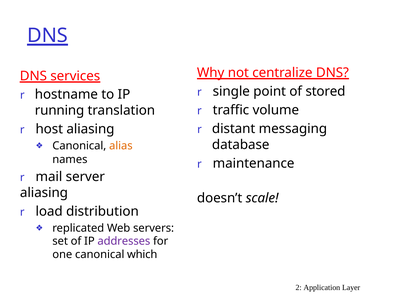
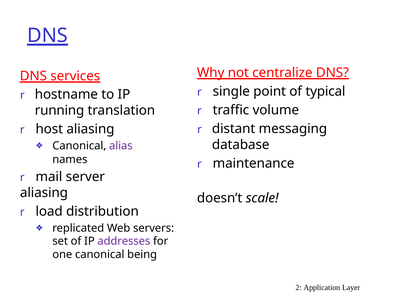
stored: stored -> typical
alias colour: orange -> purple
which: which -> being
